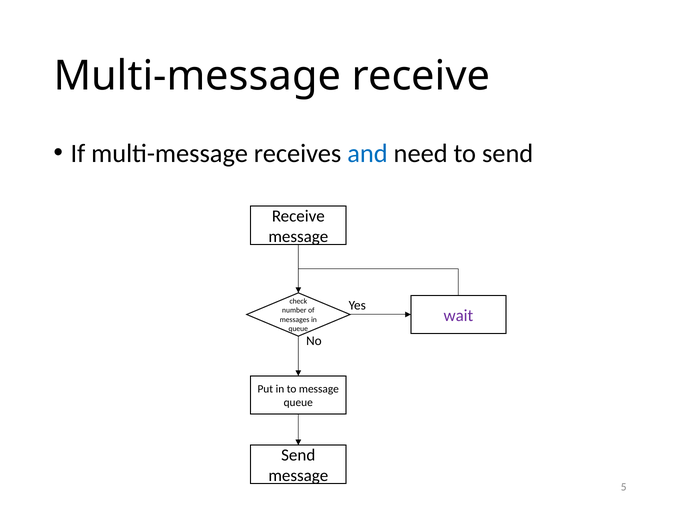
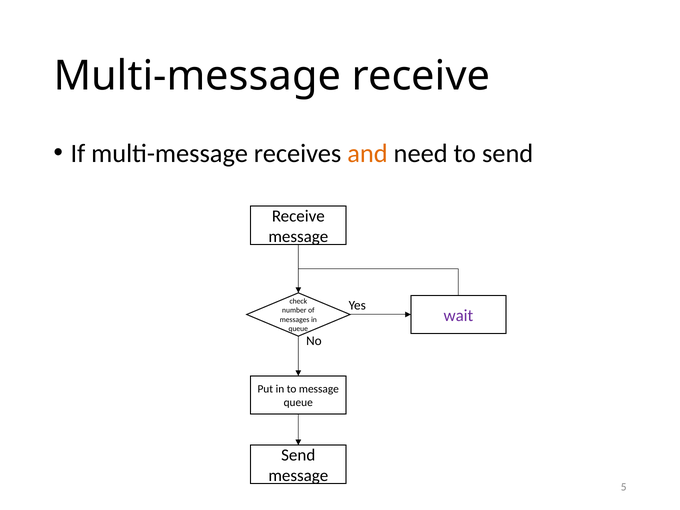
and colour: blue -> orange
